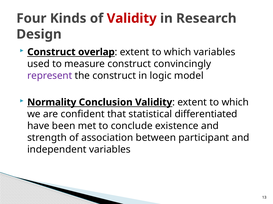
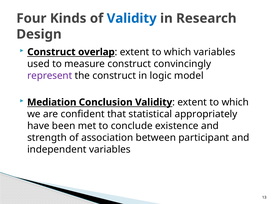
Validity at (132, 18) colour: red -> blue
Normality: Normality -> Mediation
differentiated: differentiated -> appropriately
